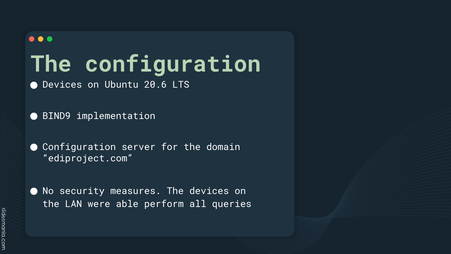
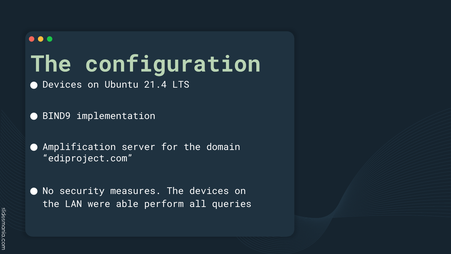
20.6: 20.6 -> 21.4
Configuration at (79, 147): Configuration -> Amplification
